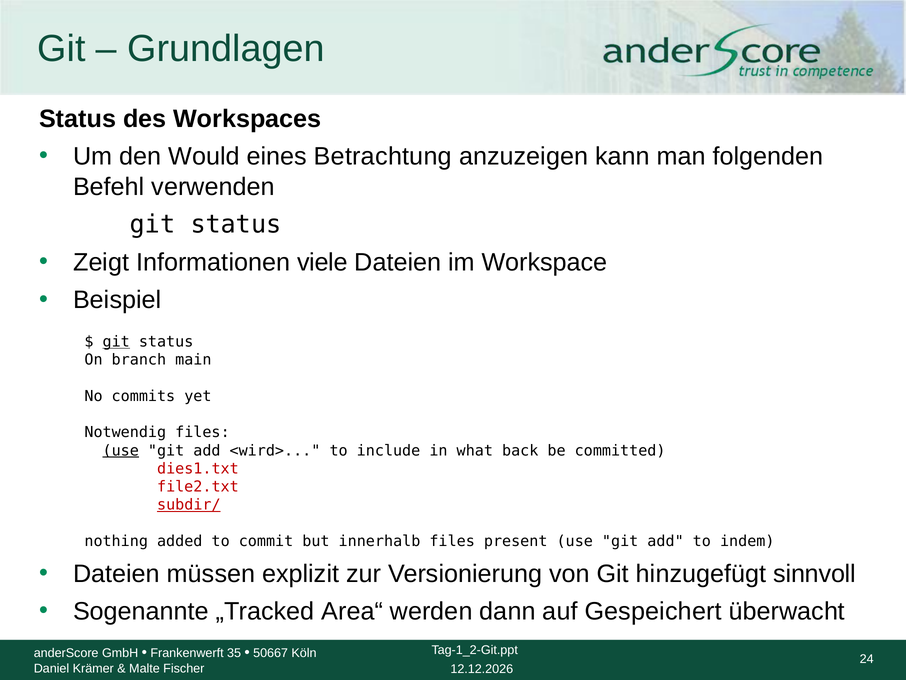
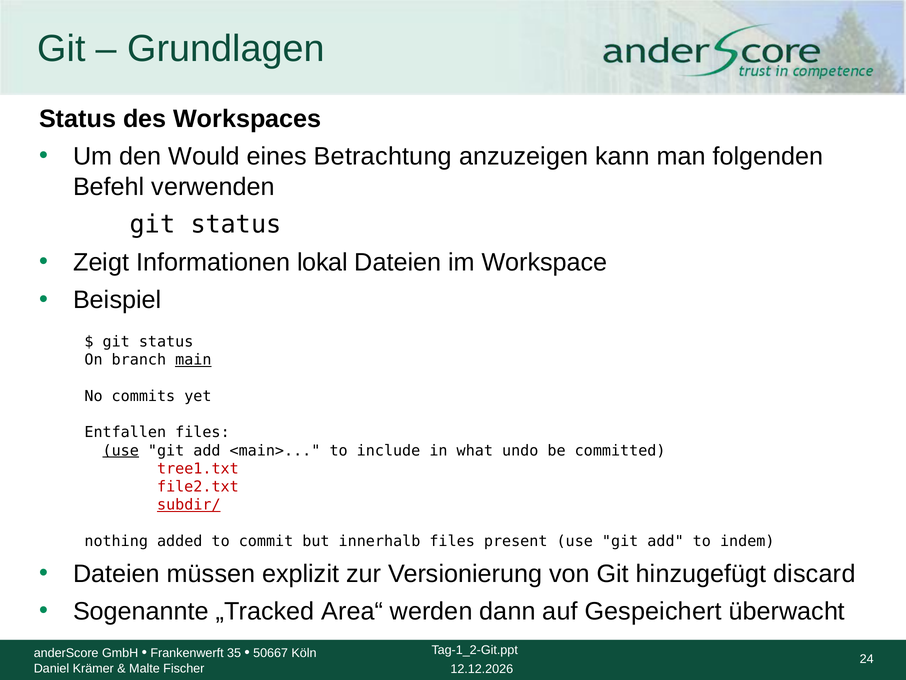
viele: viele -> lokal
git at (116, 342) underline: present -> none
main underline: none -> present
Notwendig: Notwendig -> Entfallen
<wird>: <wird> -> <main>
back: back -> undo
dies1.txt: dies1.txt -> tree1.txt
sinnvoll: sinnvoll -> discard
